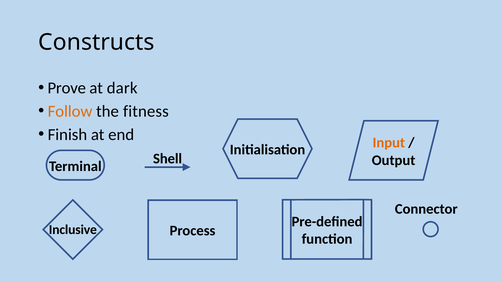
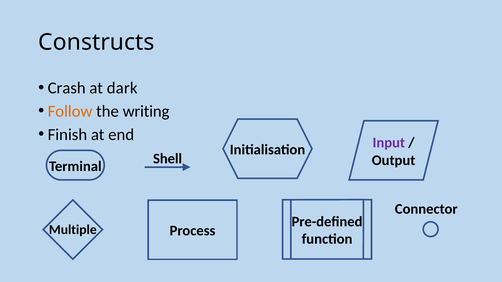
Prove: Prove -> Crash
fitness: fitness -> writing
Input colour: orange -> purple
Inclusive: Inclusive -> Multiple
